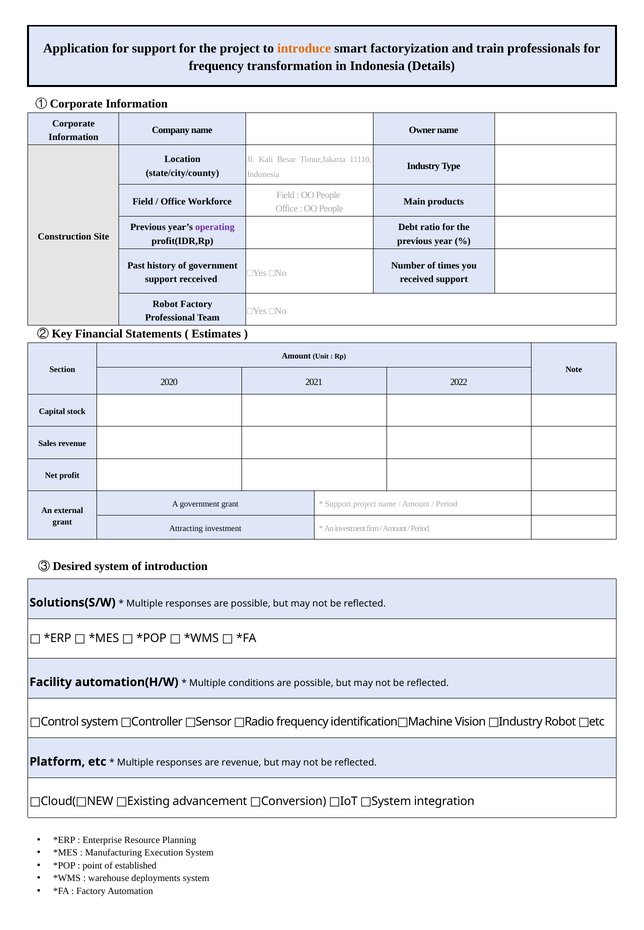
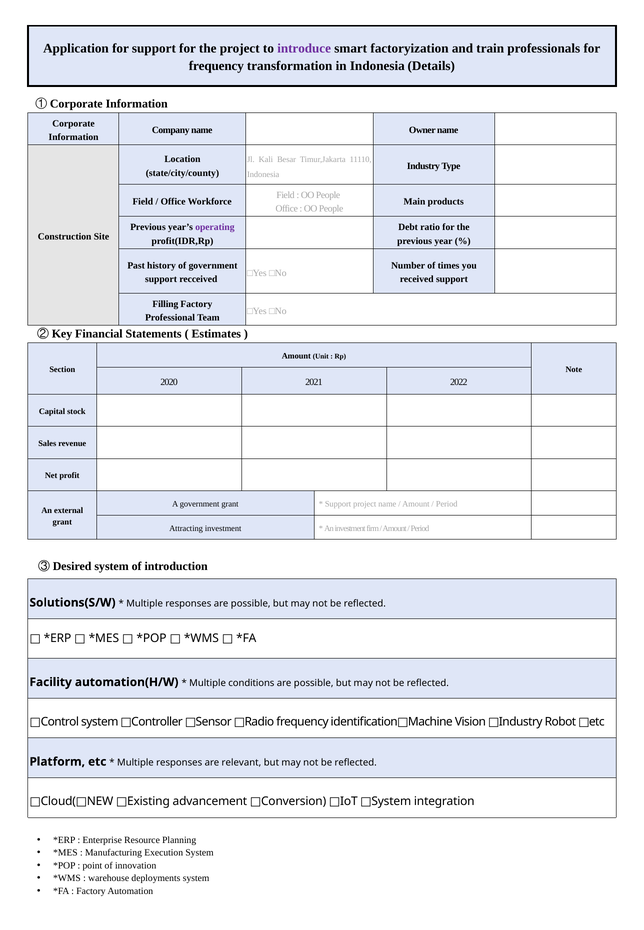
introduce colour: orange -> purple
Robot at (165, 304): Robot -> Filling
are revenue: revenue -> relevant
established: established -> innovation
